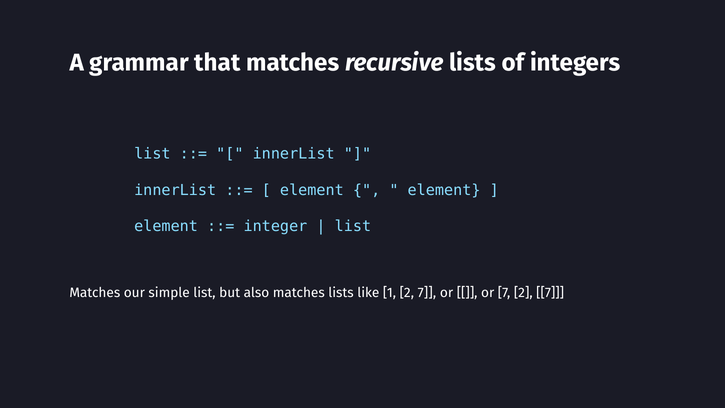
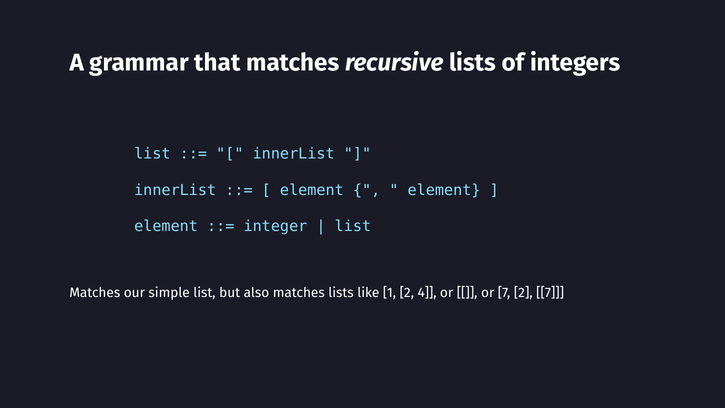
1 2 7: 7 -> 4
